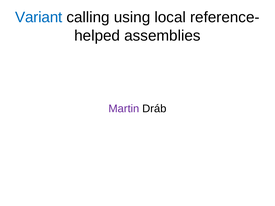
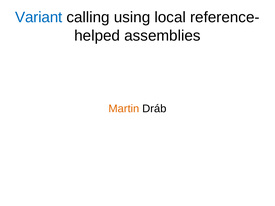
Martin colour: purple -> orange
